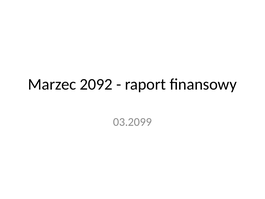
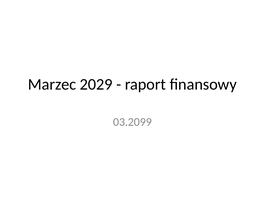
2092: 2092 -> 2029
